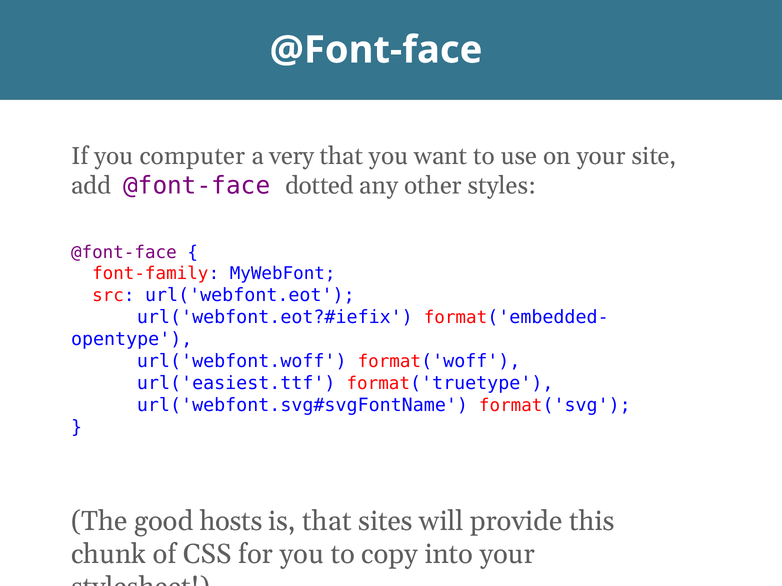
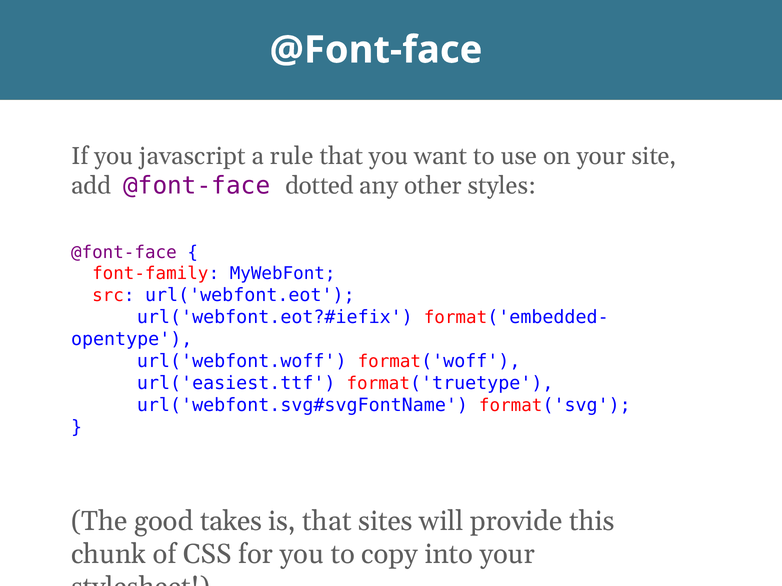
computer: computer -> javascript
very: very -> rule
hosts: hosts -> takes
